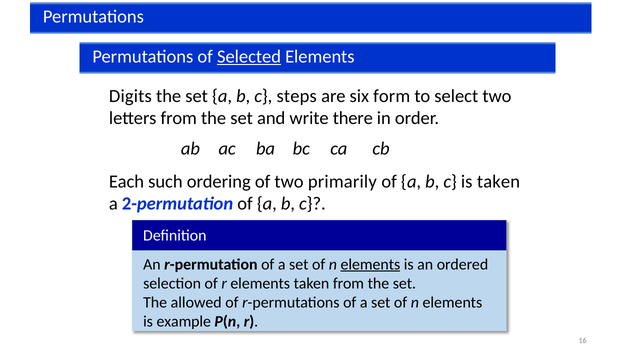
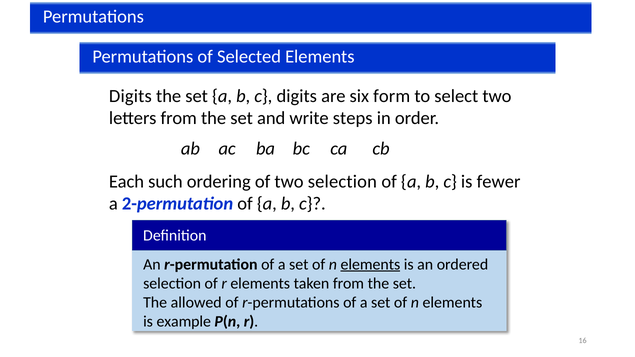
Selected underline: present -> none
c steps: steps -> digits
there: there -> steps
two primarily: primarily -> selection
is taken: taken -> fewer
